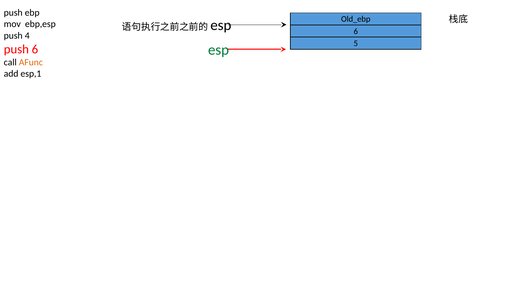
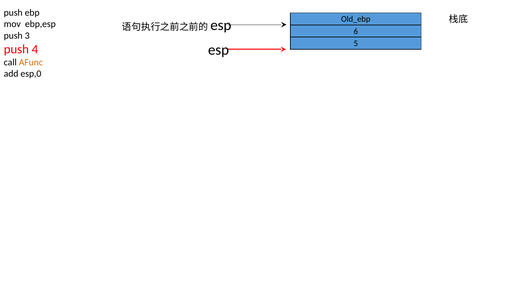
4: 4 -> 3
push 6: 6 -> 4
esp at (219, 50) colour: green -> black
esp,1: esp,1 -> esp,0
